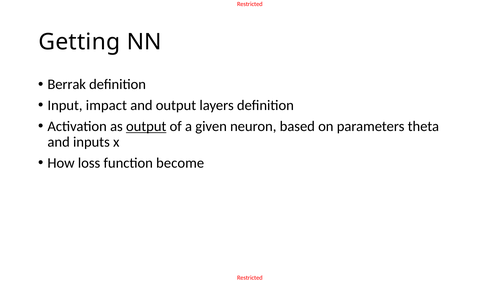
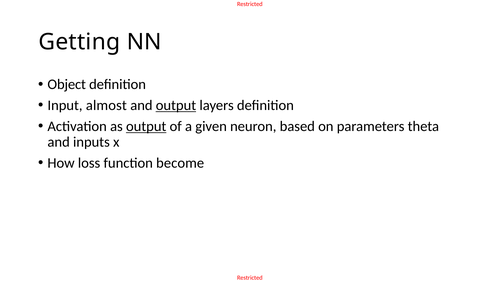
Berrak: Berrak -> Object
impact: impact -> almost
output at (176, 106) underline: none -> present
